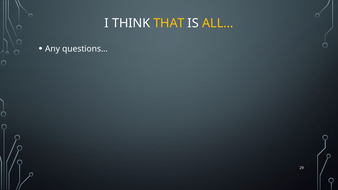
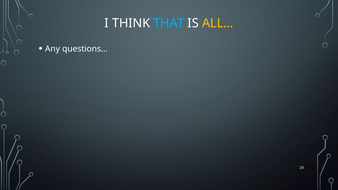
THAT colour: yellow -> light blue
